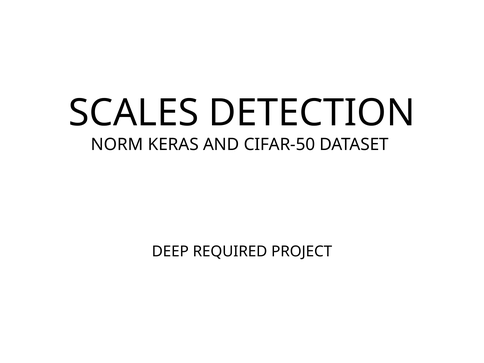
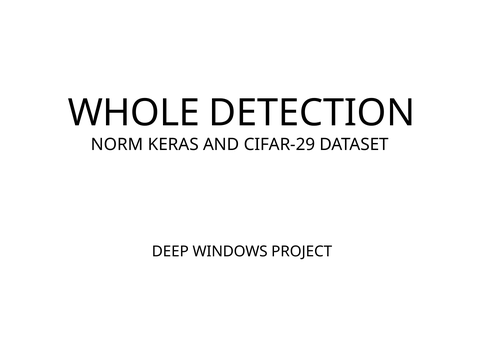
SCALES: SCALES -> WHOLE
CIFAR-50: CIFAR-50 -> CIFAR-29
REQUIRED: REQUIRED -> WINDOWS
